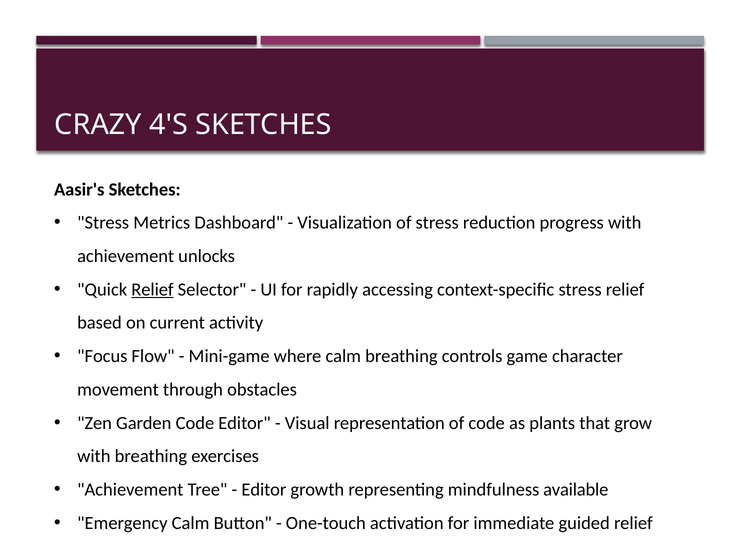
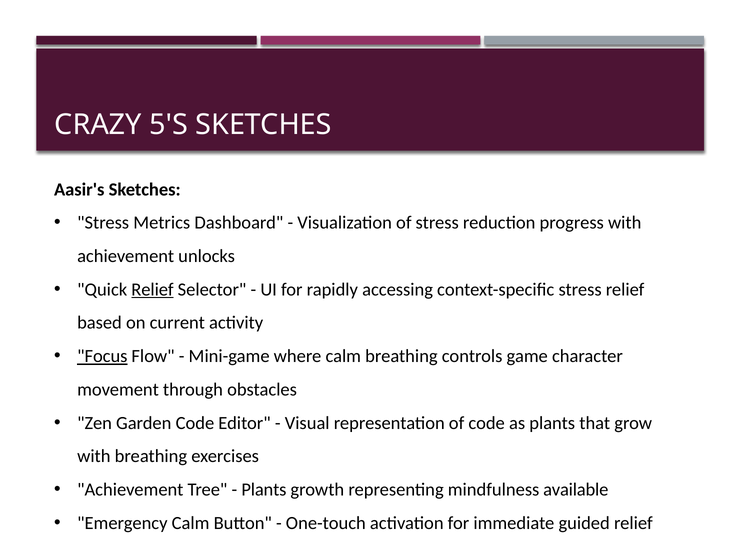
4'S: 4'S -> 5'S
Focus underline: none -> present
Editor at (264, 489): Editor -> Plants
